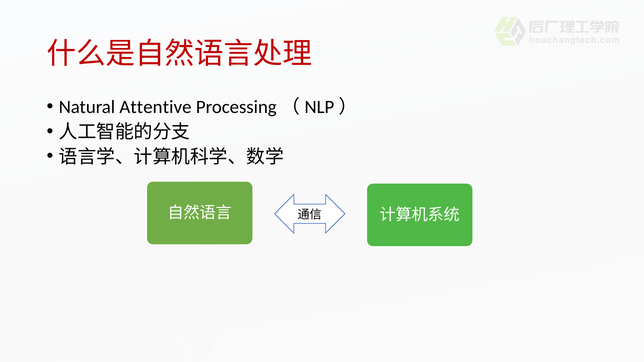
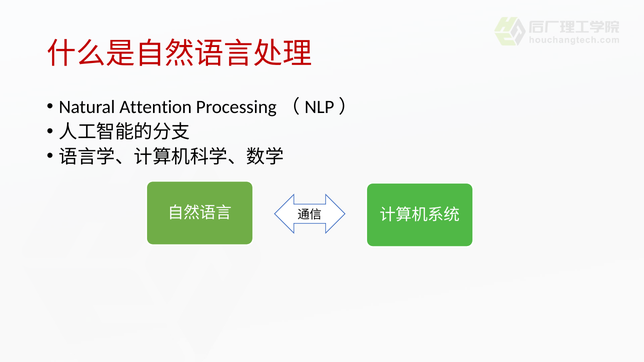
Attentive: Attentive -> Attention
